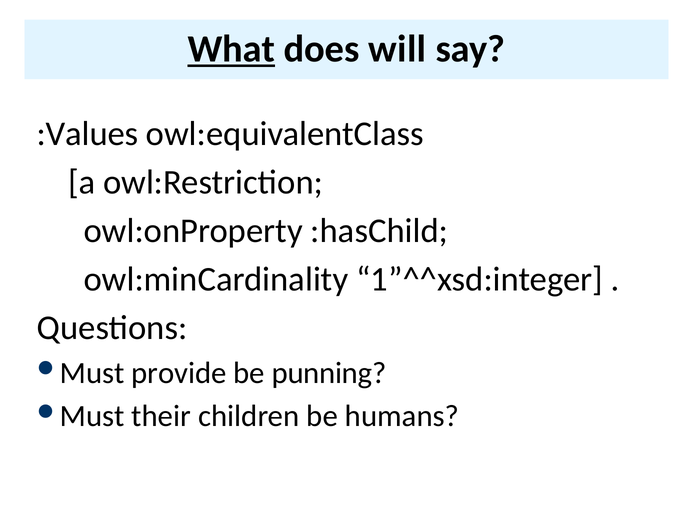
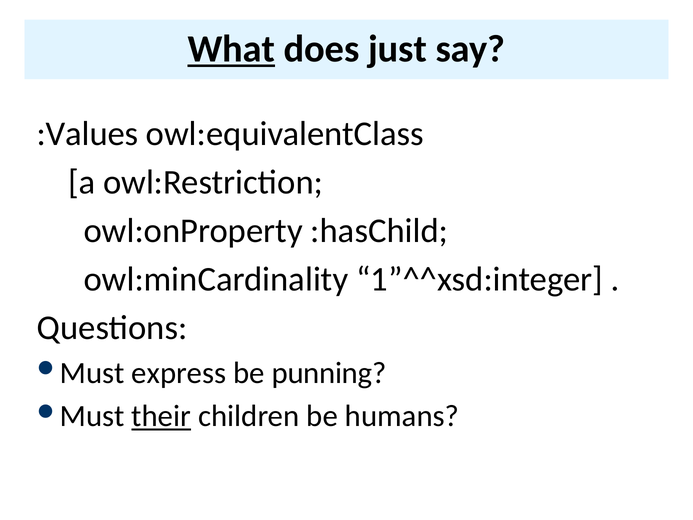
will: will -> just
provide: provide -> express
their underline: none -> present
